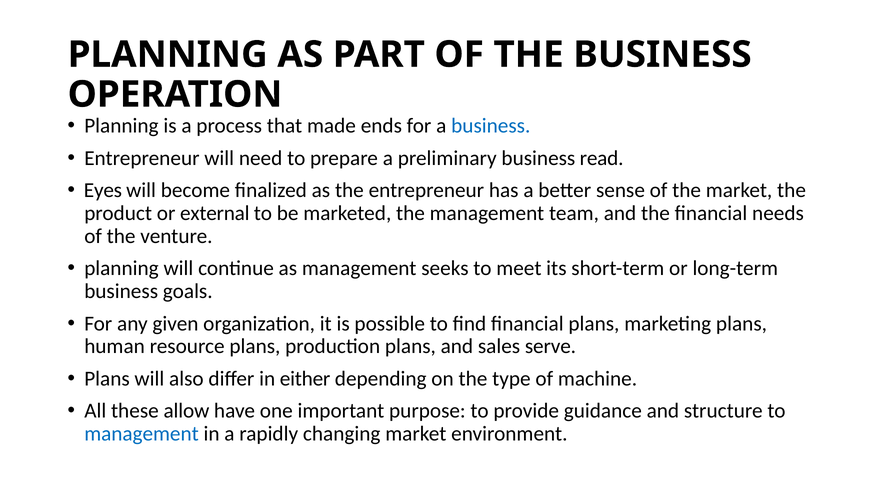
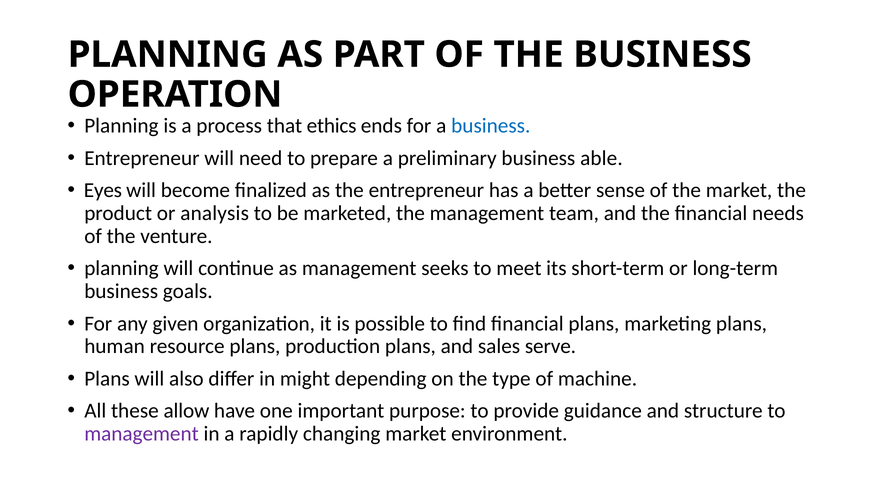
made: made -> ethics
read: read -> able
external: external -> analysis
either: either -> might
management at (141, 434) colour: blue -> purple
